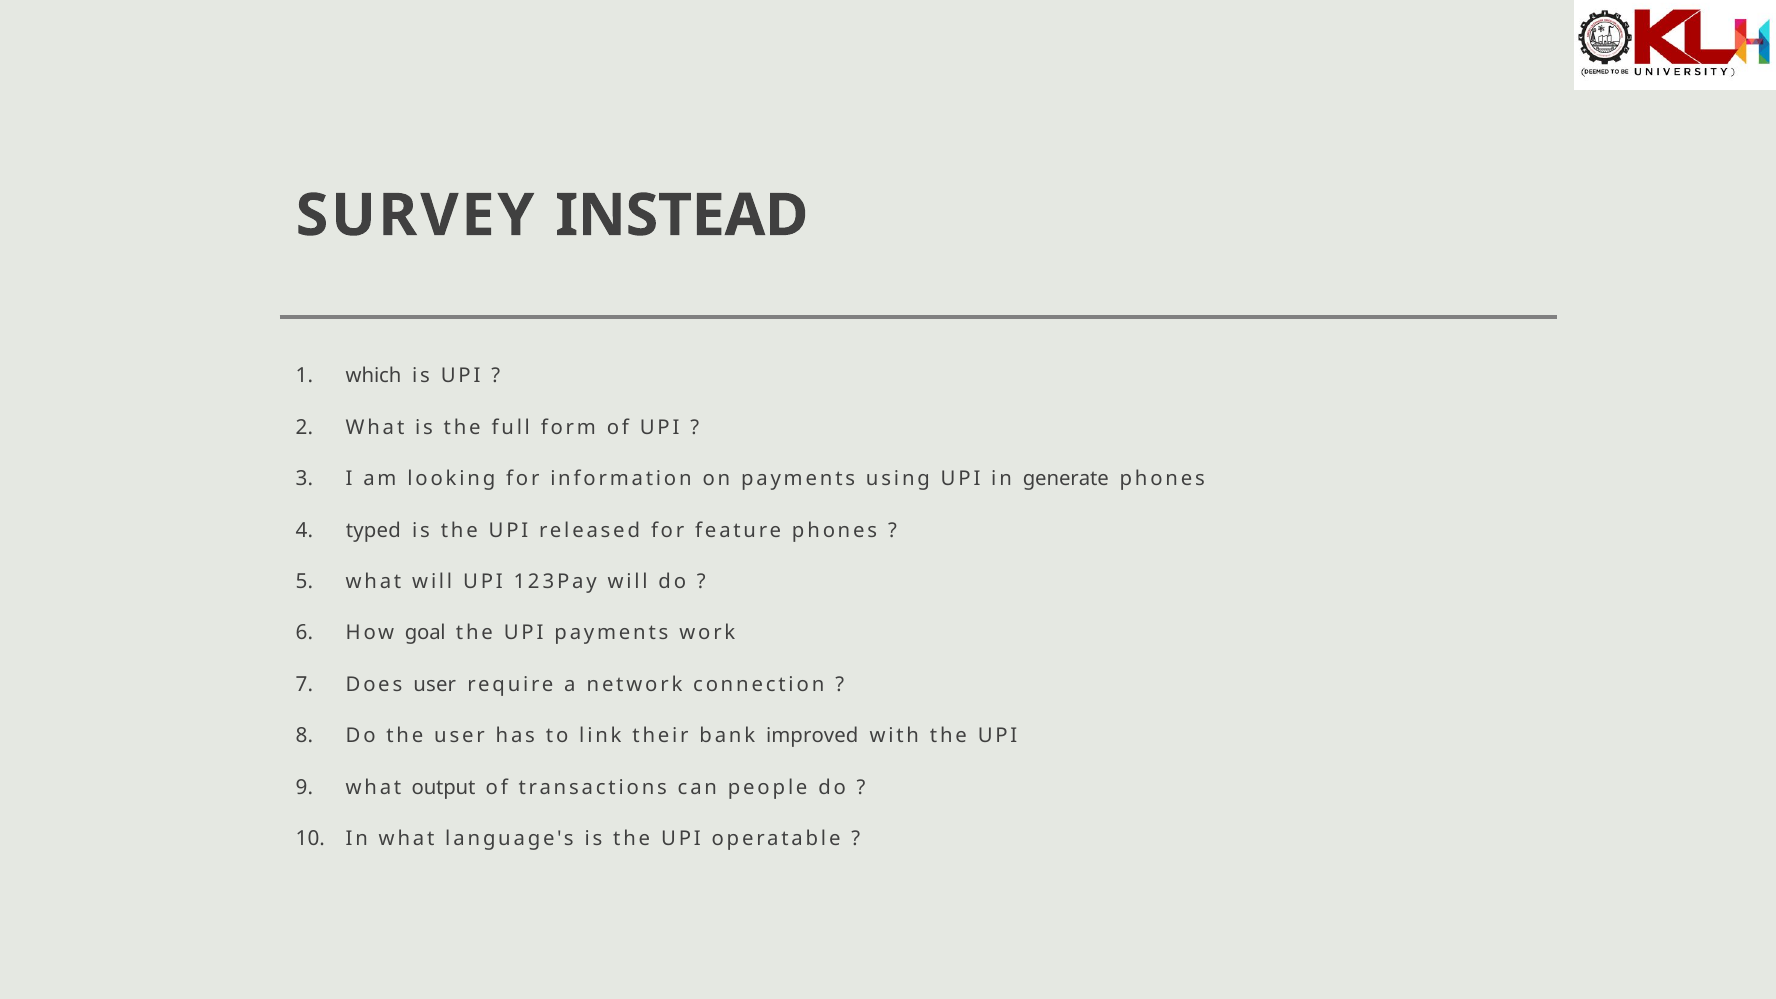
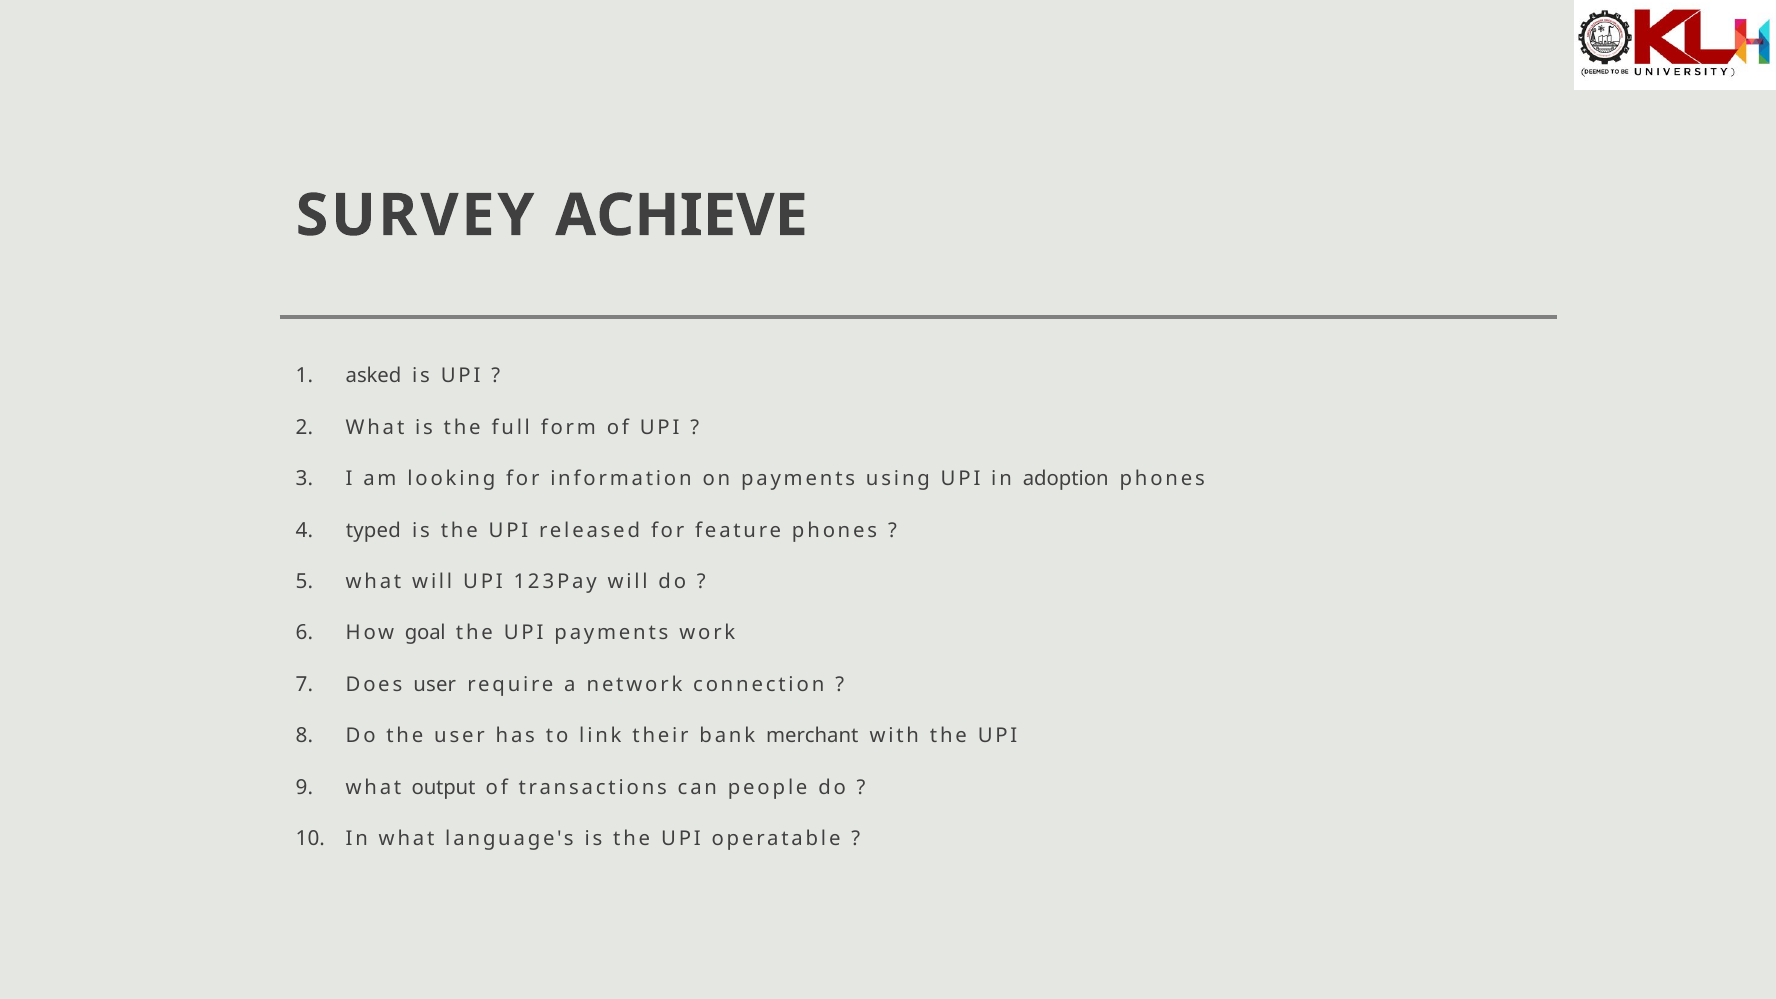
INSTEAD: INSTEAD -> ACHIEVE
which: which -> asked
generate: generate -> adoption
improved: improved -> merchant
